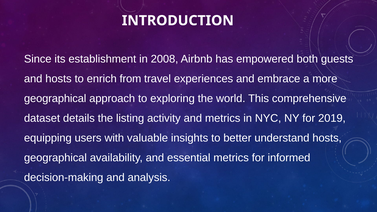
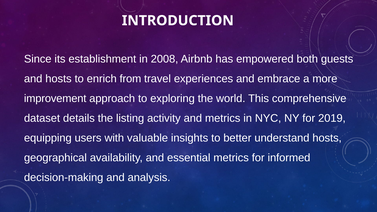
geographical at (55, 98): geographical -> improvement
